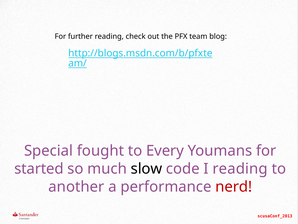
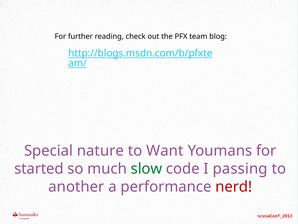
fought: fought -> nature
Every: Every -> Want
slow colour: black -> green
I reading: reading -> passing
